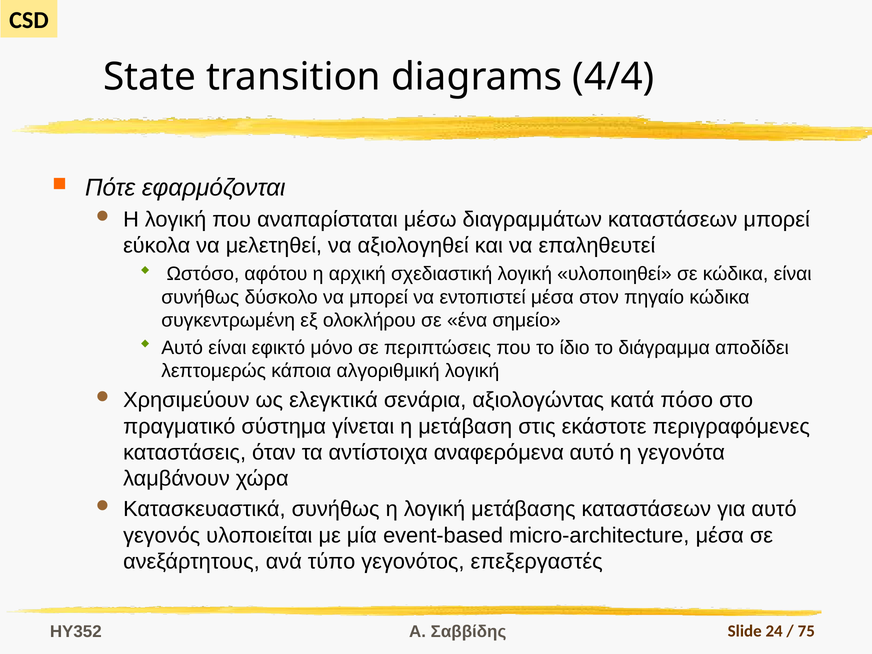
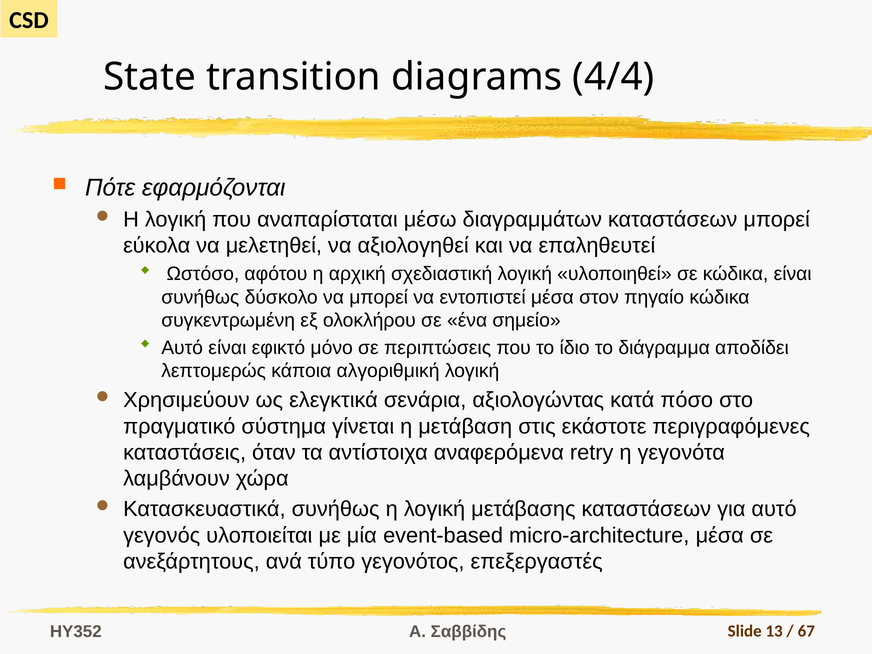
αναφερόμενα αυτό: αυτό -> retry
24: 24 -> 13
75: 75 -> 67
